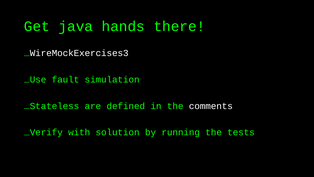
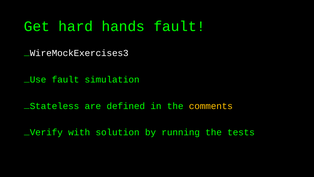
java: java -> hard
hands there: there -> fault
comments colour: white -> yellow
